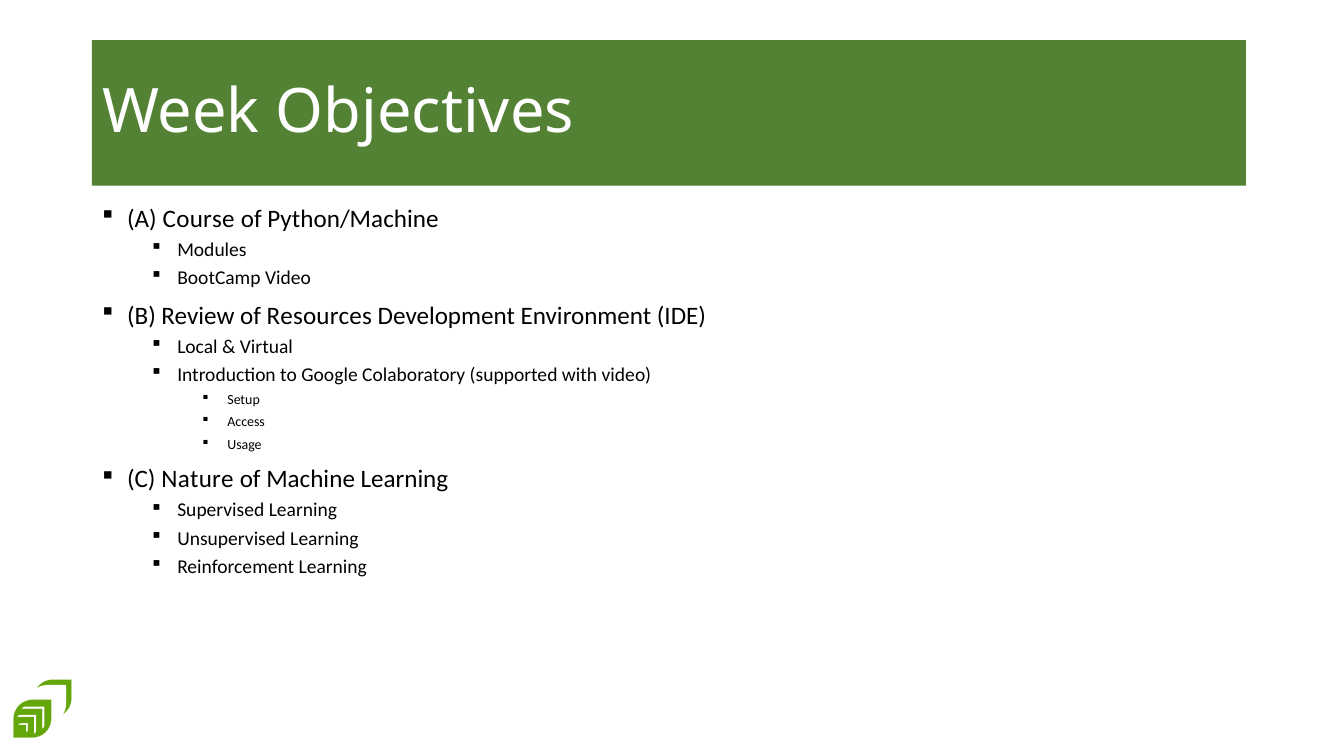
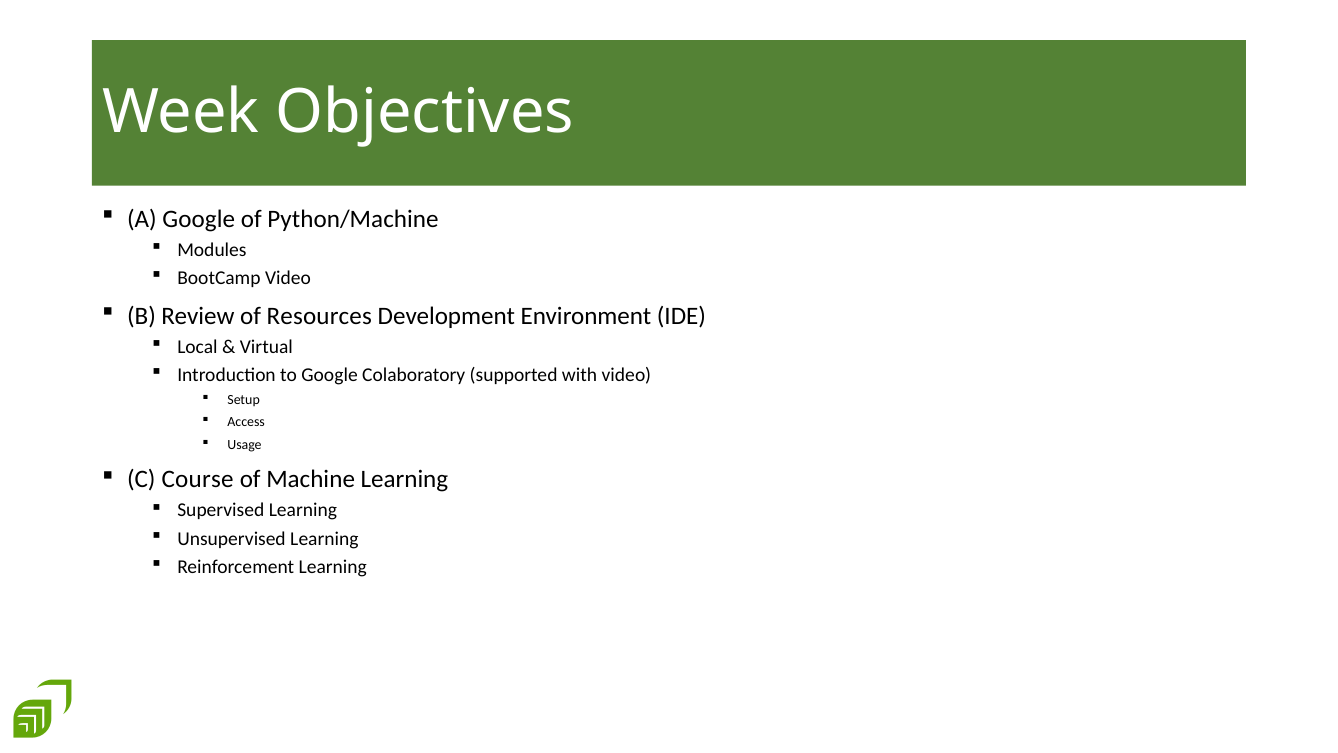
A Course: Course -> Google
Nature: Nature -> Course
